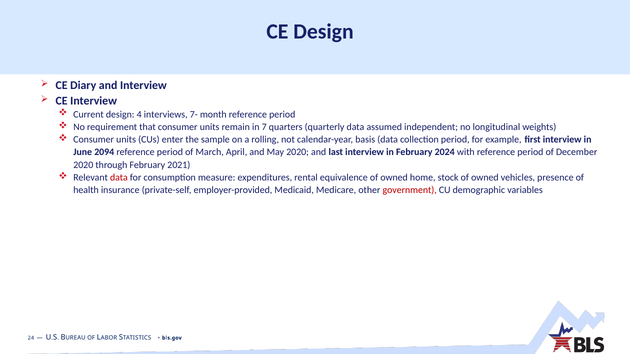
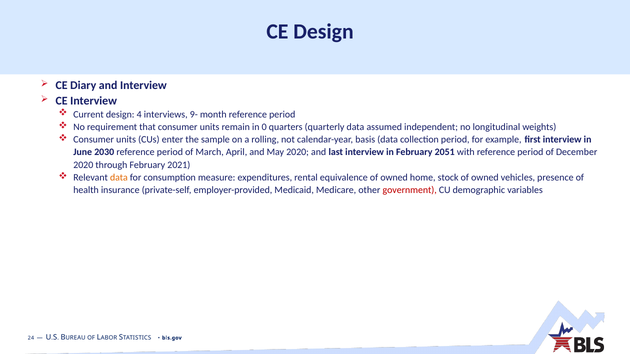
7-: 7- -> 9-
7: 7 -> 0
2094: 2094 -> 2030
2024: 2024 -> 2051
data at (119, 178) colour: red -> orange
